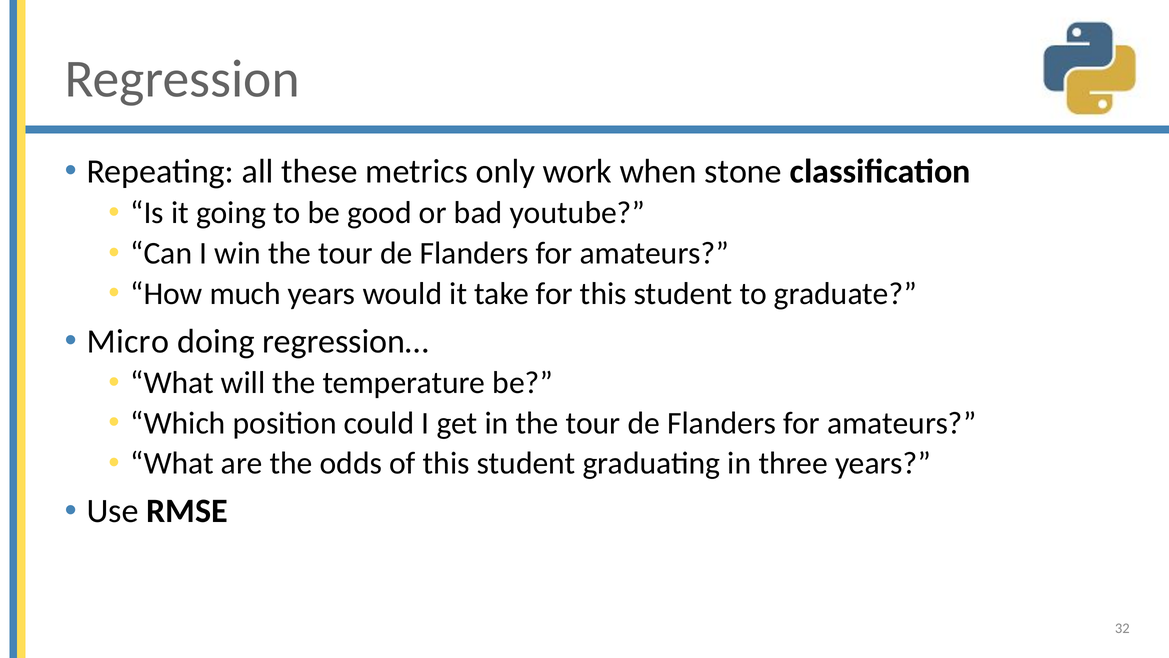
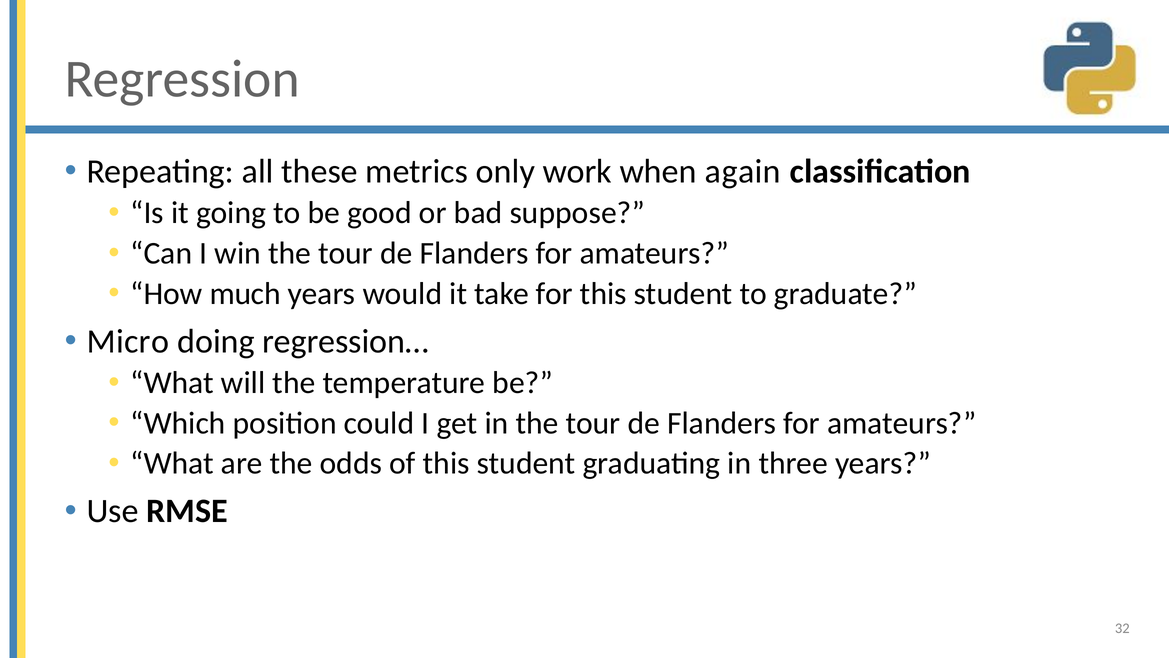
stone: stone -> again
youtube: youtube -> suppose
